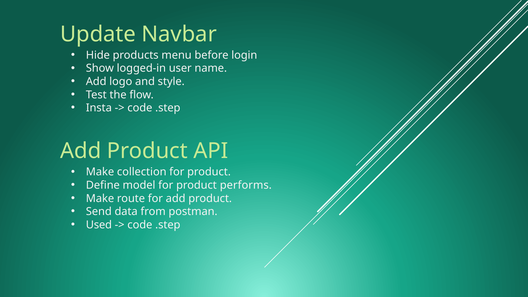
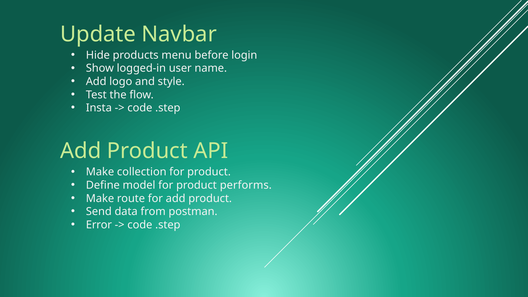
Used: Used -> Error
